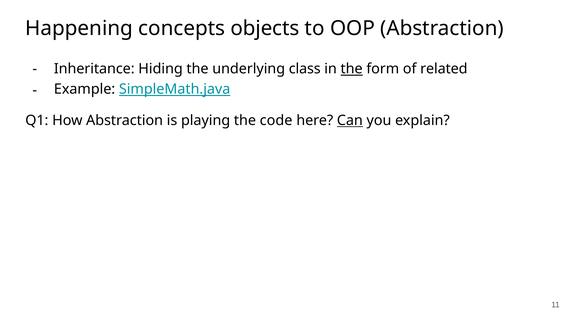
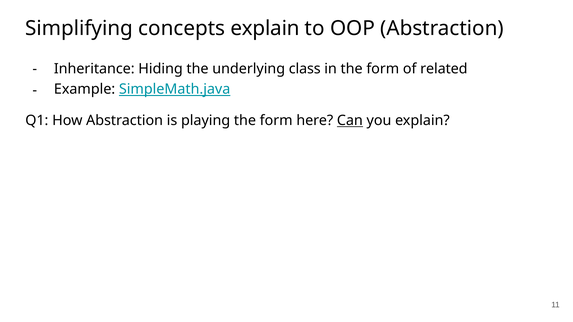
Happening: Happening -> Simplifying
concepts objects: objects -> explain
the at (352, 69) underline: present -> none
playing the code: code -> form
